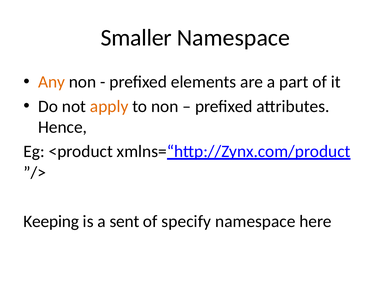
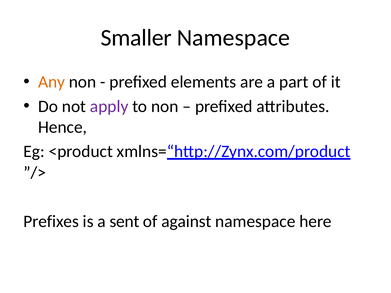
apply colour: orange -> purple
Keeping: Keeping -> Prefixes
specify: specify -> against
